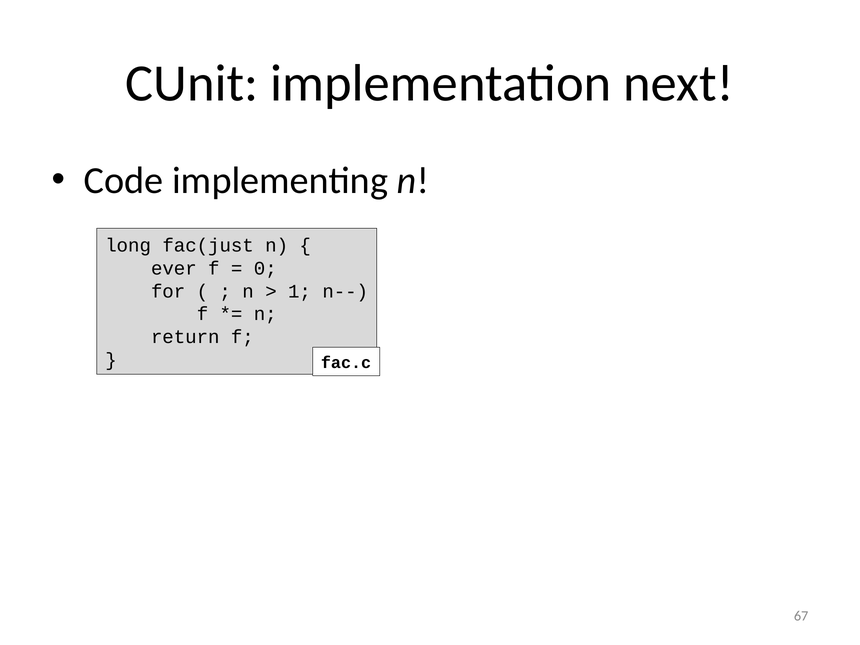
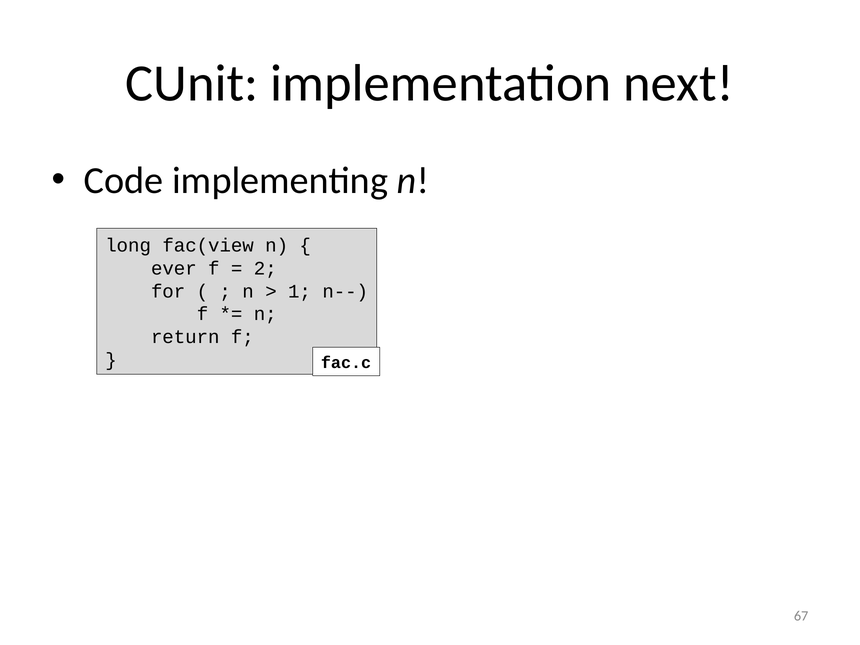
fac(just: fac(just -> fac(view
0: 0 -> 2
